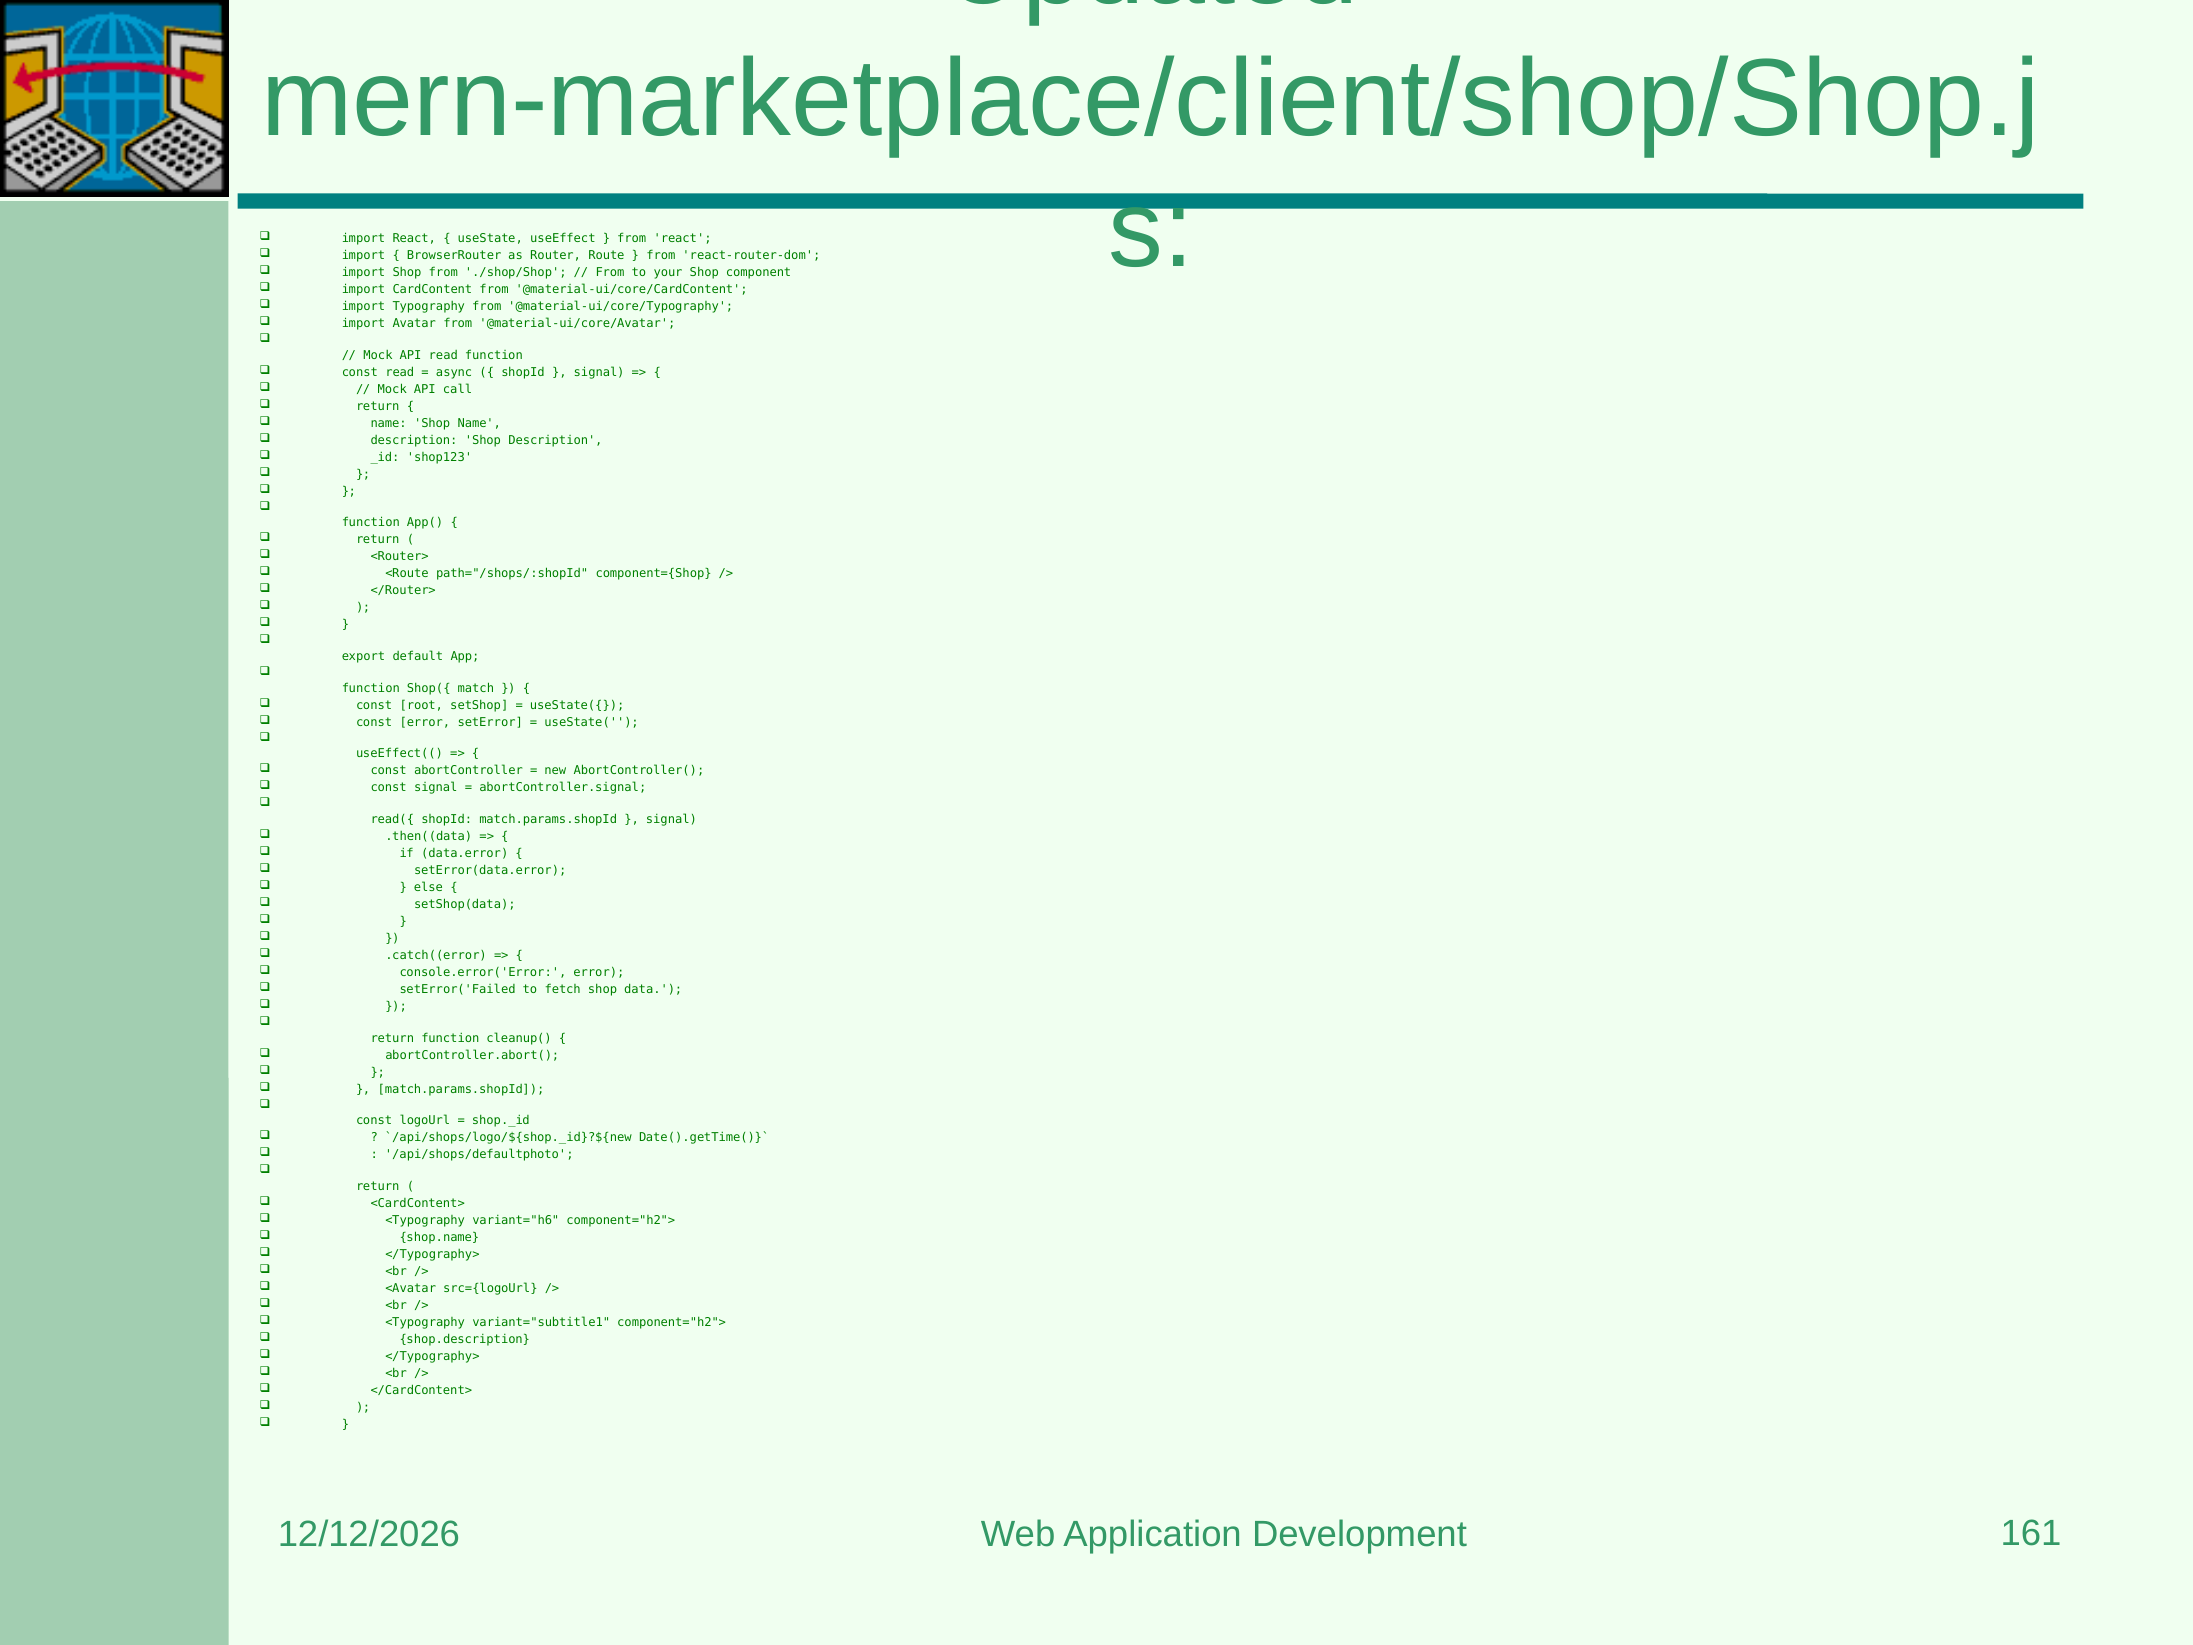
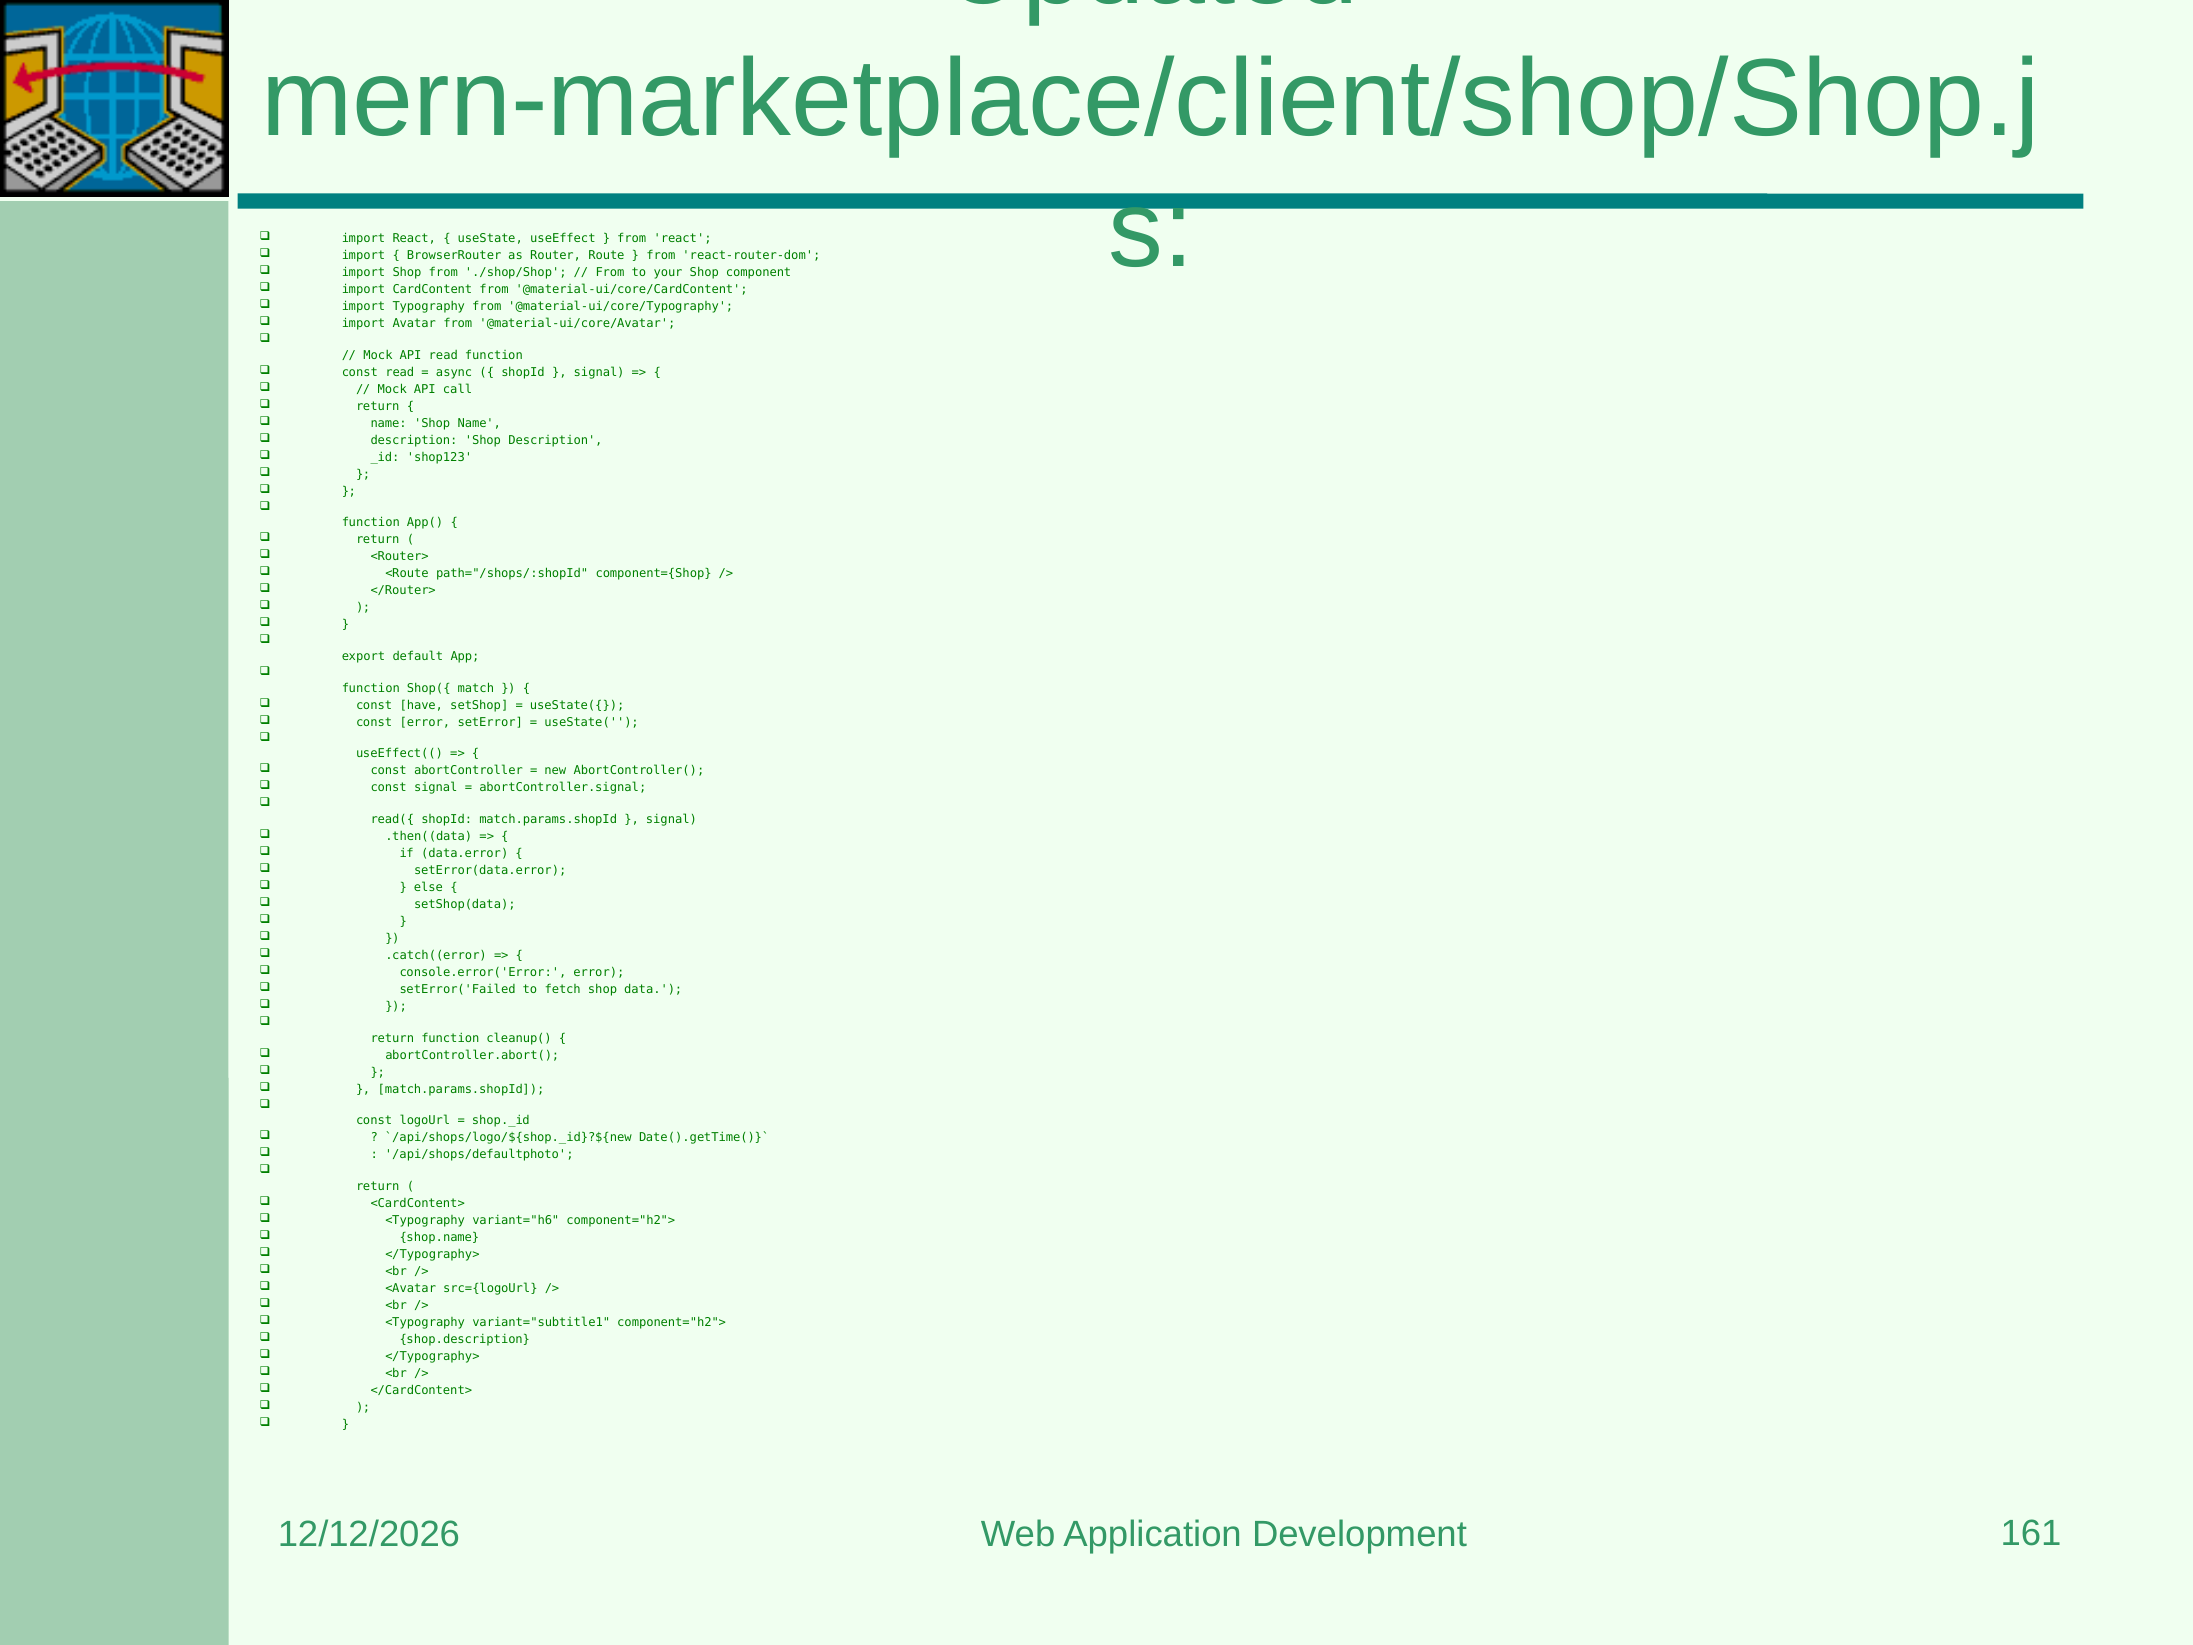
root: root -> have
